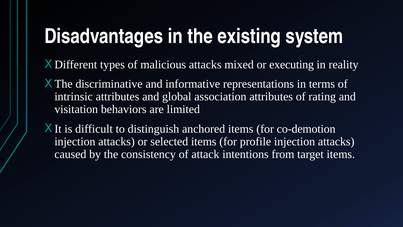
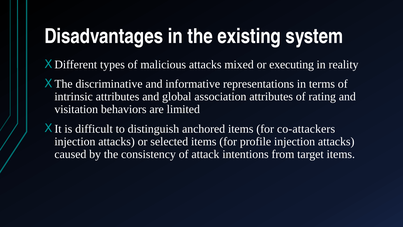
co-demotion: co-demotion -> co-attackers
